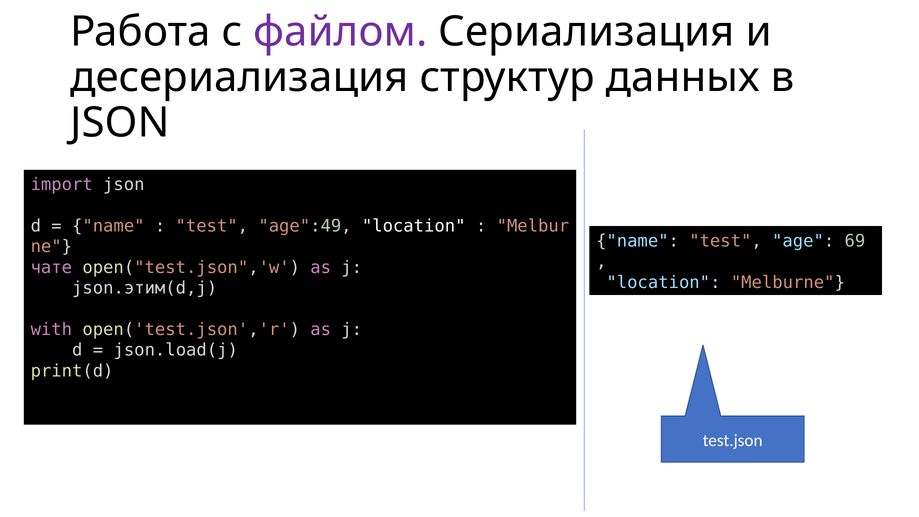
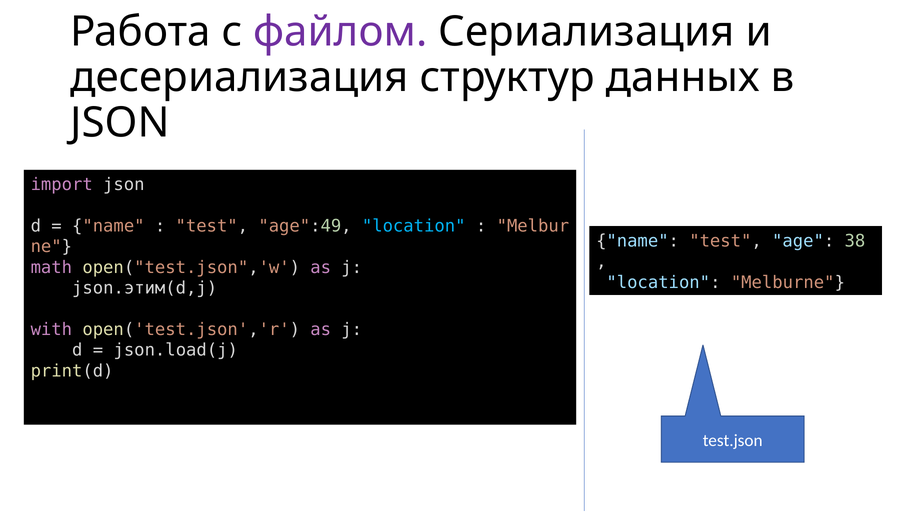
location at (414, 226) colour: white -> light blue
69: 69 -> 38
чате: чате -> math
